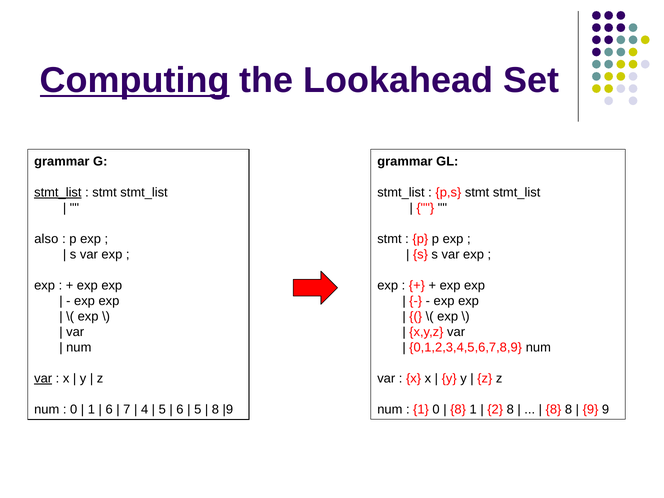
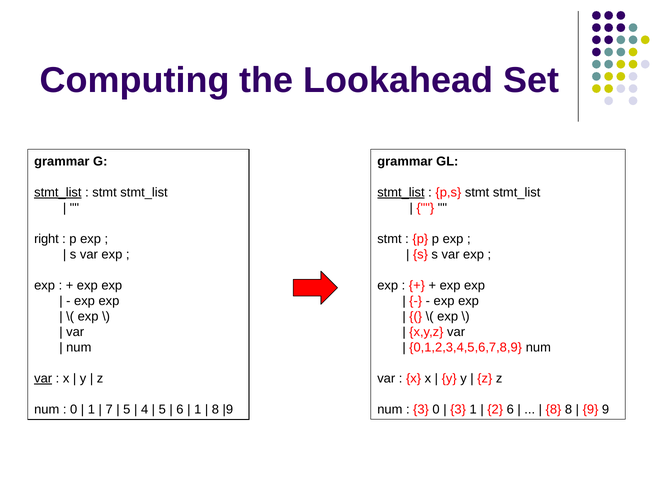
Computing underline: present -> none
stmt_list at (401, 192) underline: none -> present
also: also -> right
6 at (109, 409): 6 -> 7
7 at (127, 409): 7 -> 5
5 at (198, 409): 5 -> 1
1 at (421, 409): 1 -> 3
8 at (458, 409): 8 -> 3
2 8: 8 -> 6
